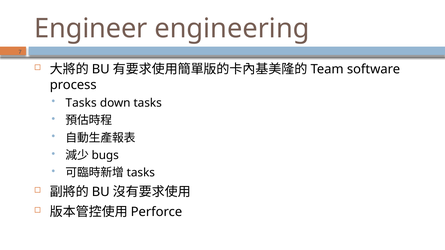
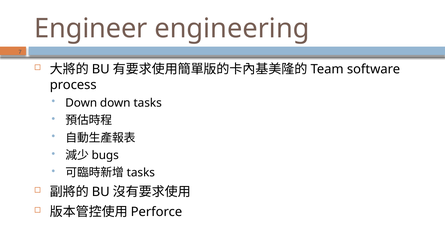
Tasks at (81, 103): Tasks -> Down
